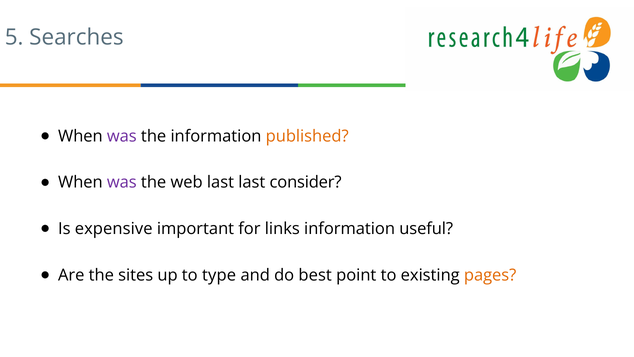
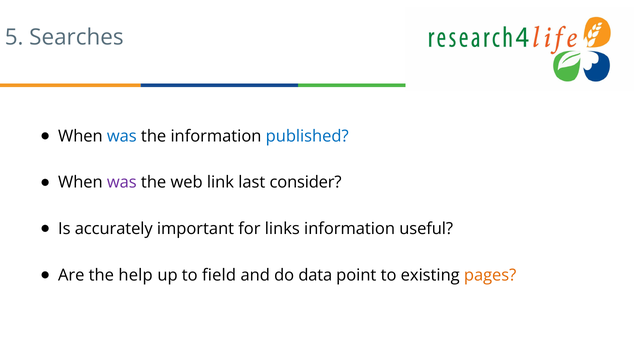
was at (122, 136) colour: purple -> blue
published colour: orange -> blue
web last: last -> link
expensive: expensive -> accurately
sites: sites -> help
type: type -> field
best: best -> data
